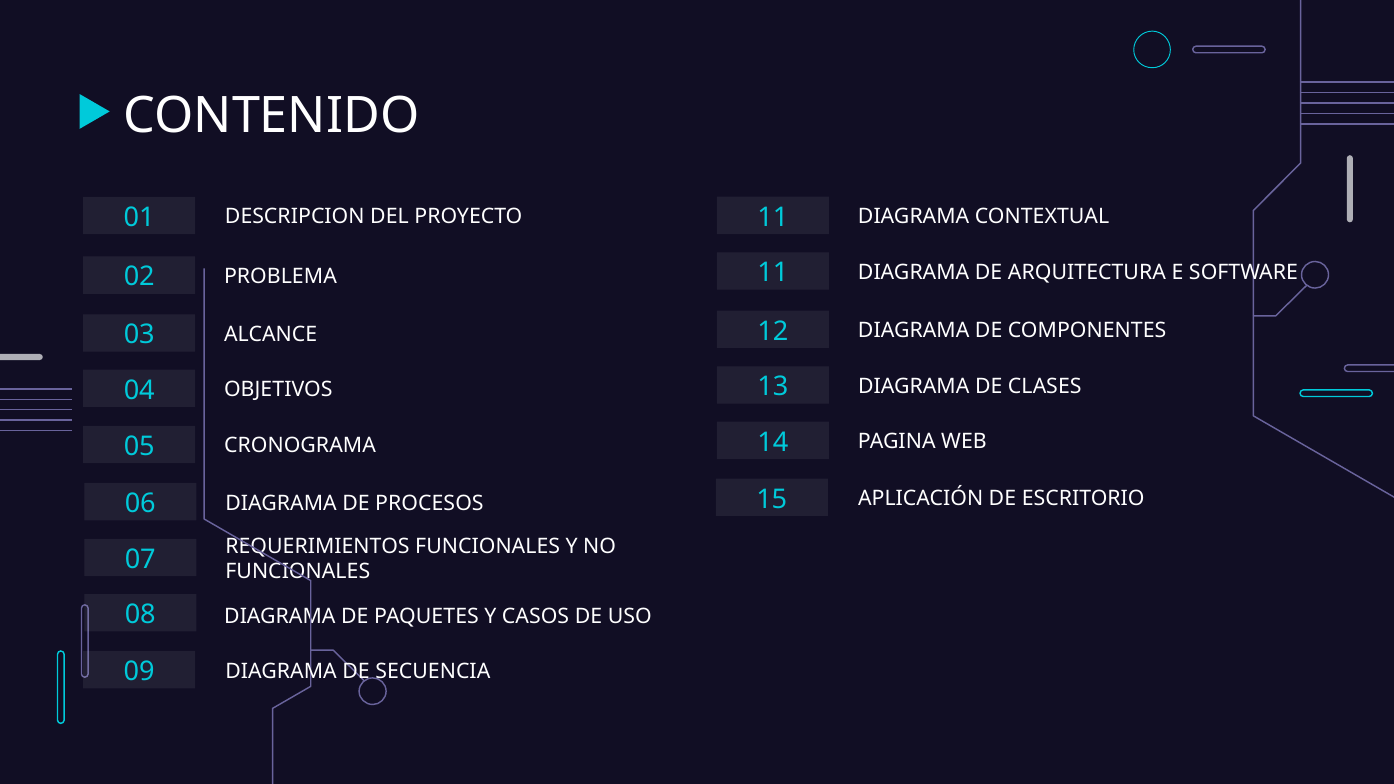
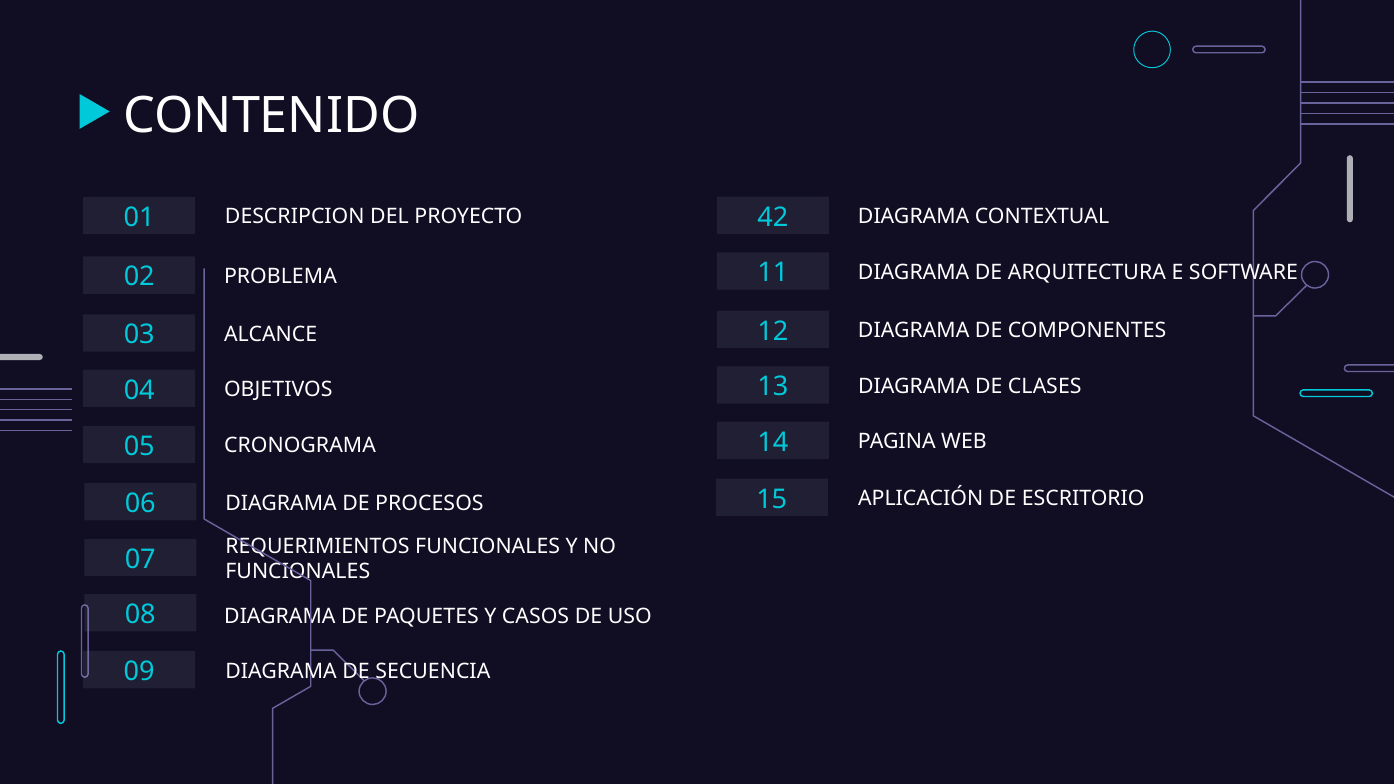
01 11: 11 -> 42
